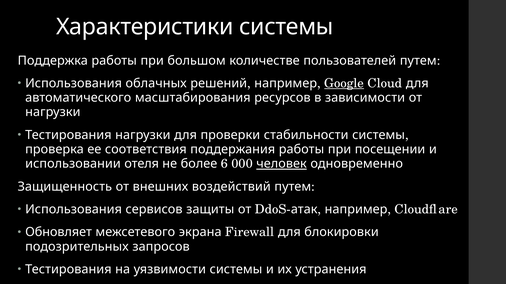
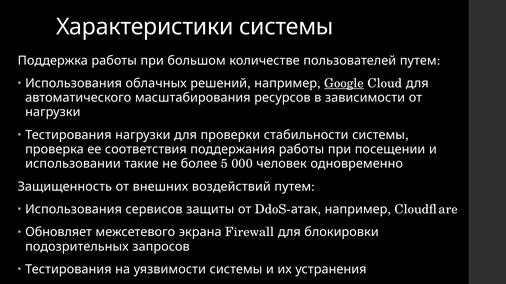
отеля: отеля -> такие
6: 6 -> 5
человек underline: present -> none
